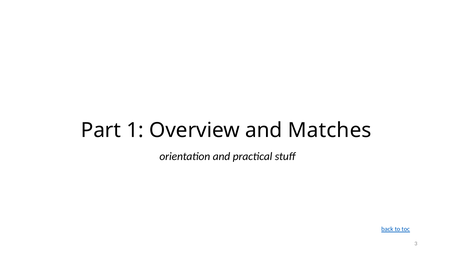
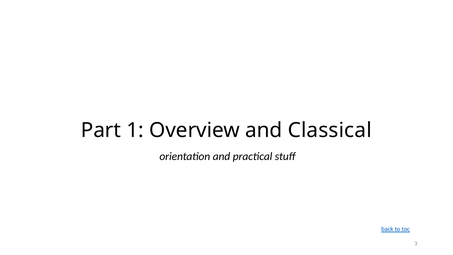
Matches: Matches -> Classical
